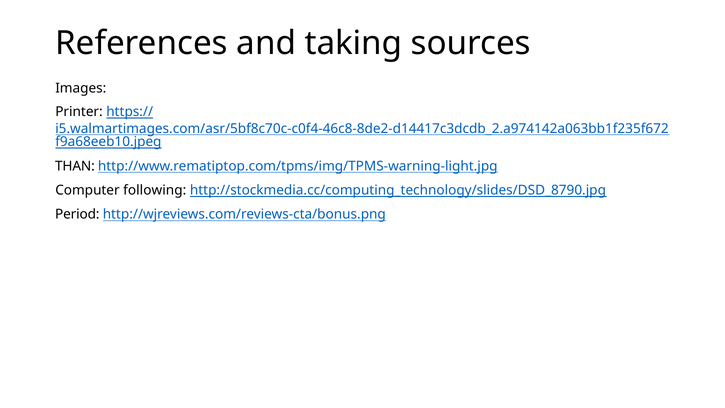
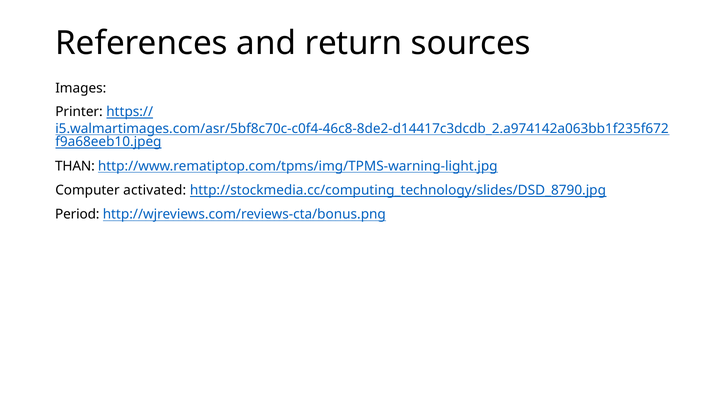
taking: taking -> return
following: following -> activated
